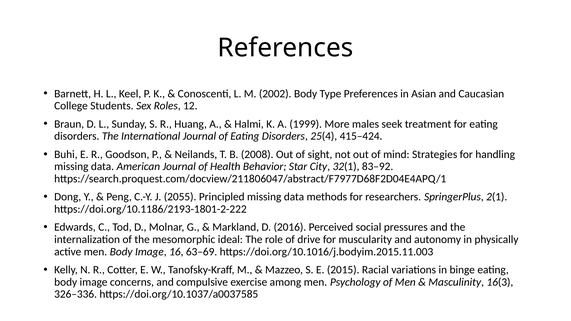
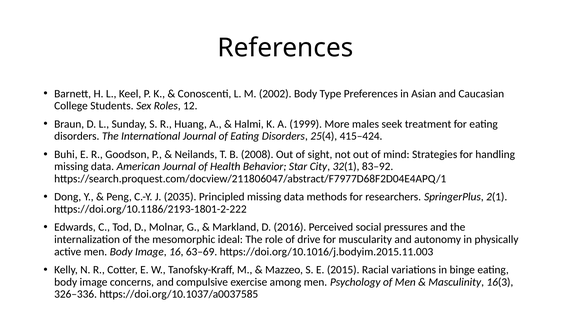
2055: 2055 -> 2035
